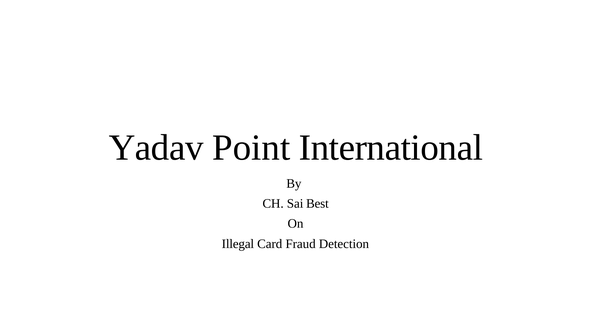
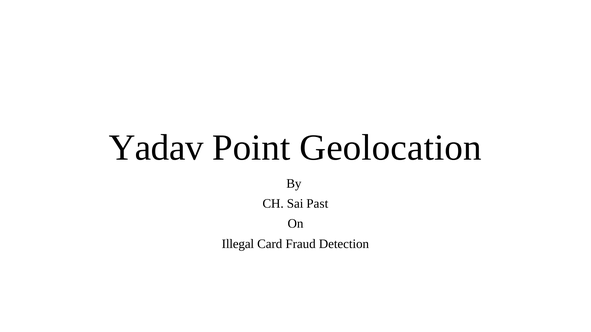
International: International -> Geolocation
Best: Best -> Past
